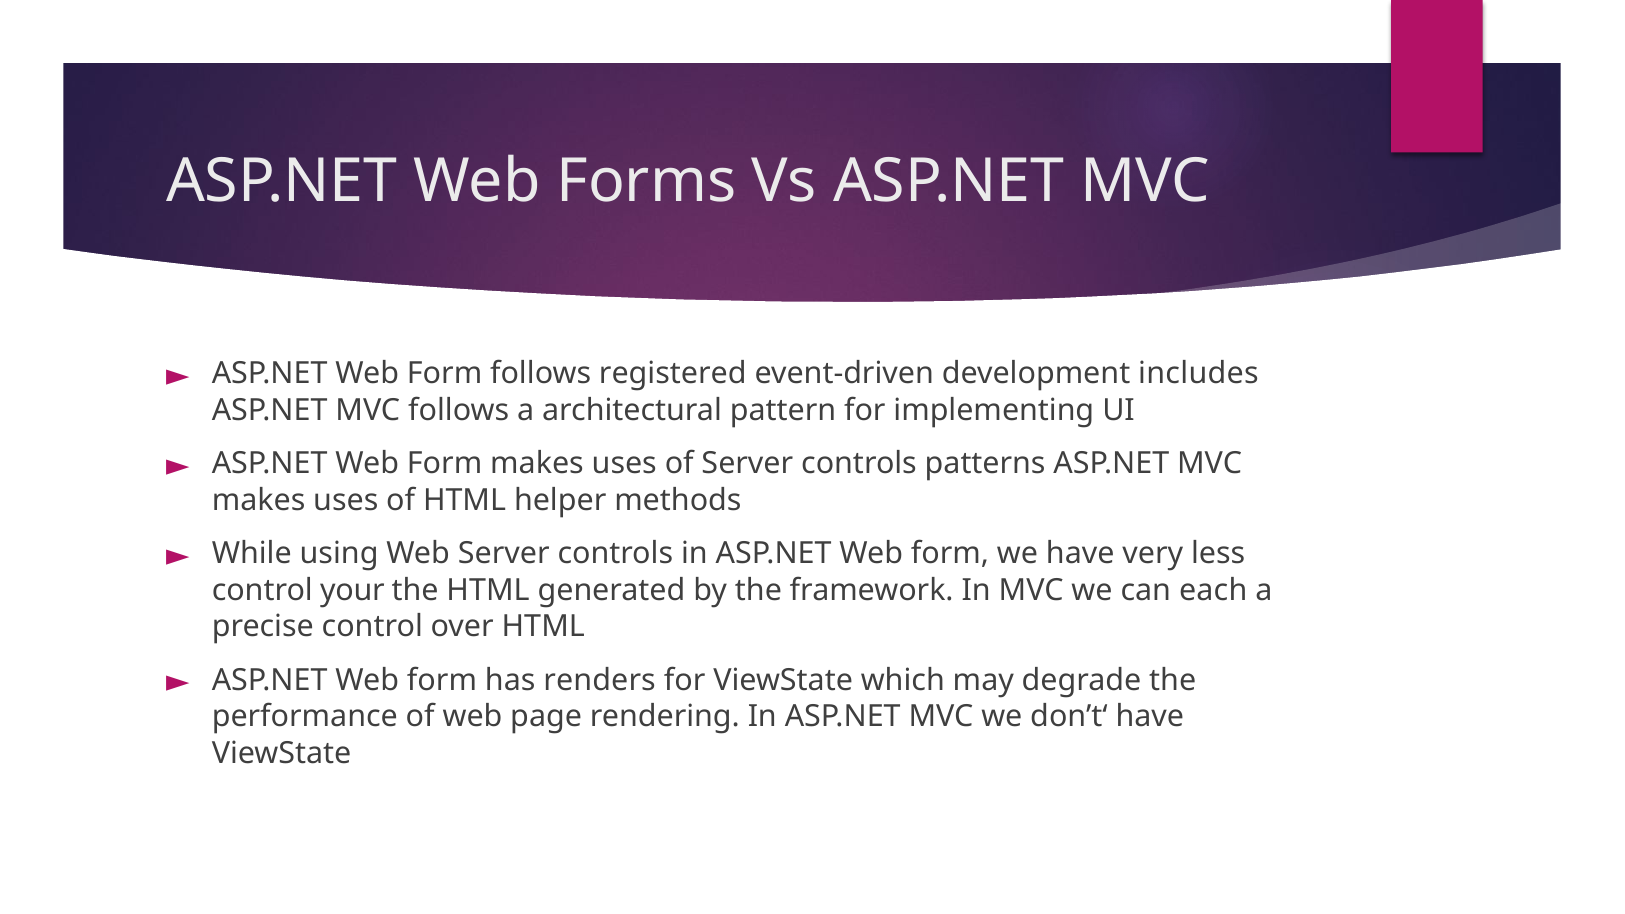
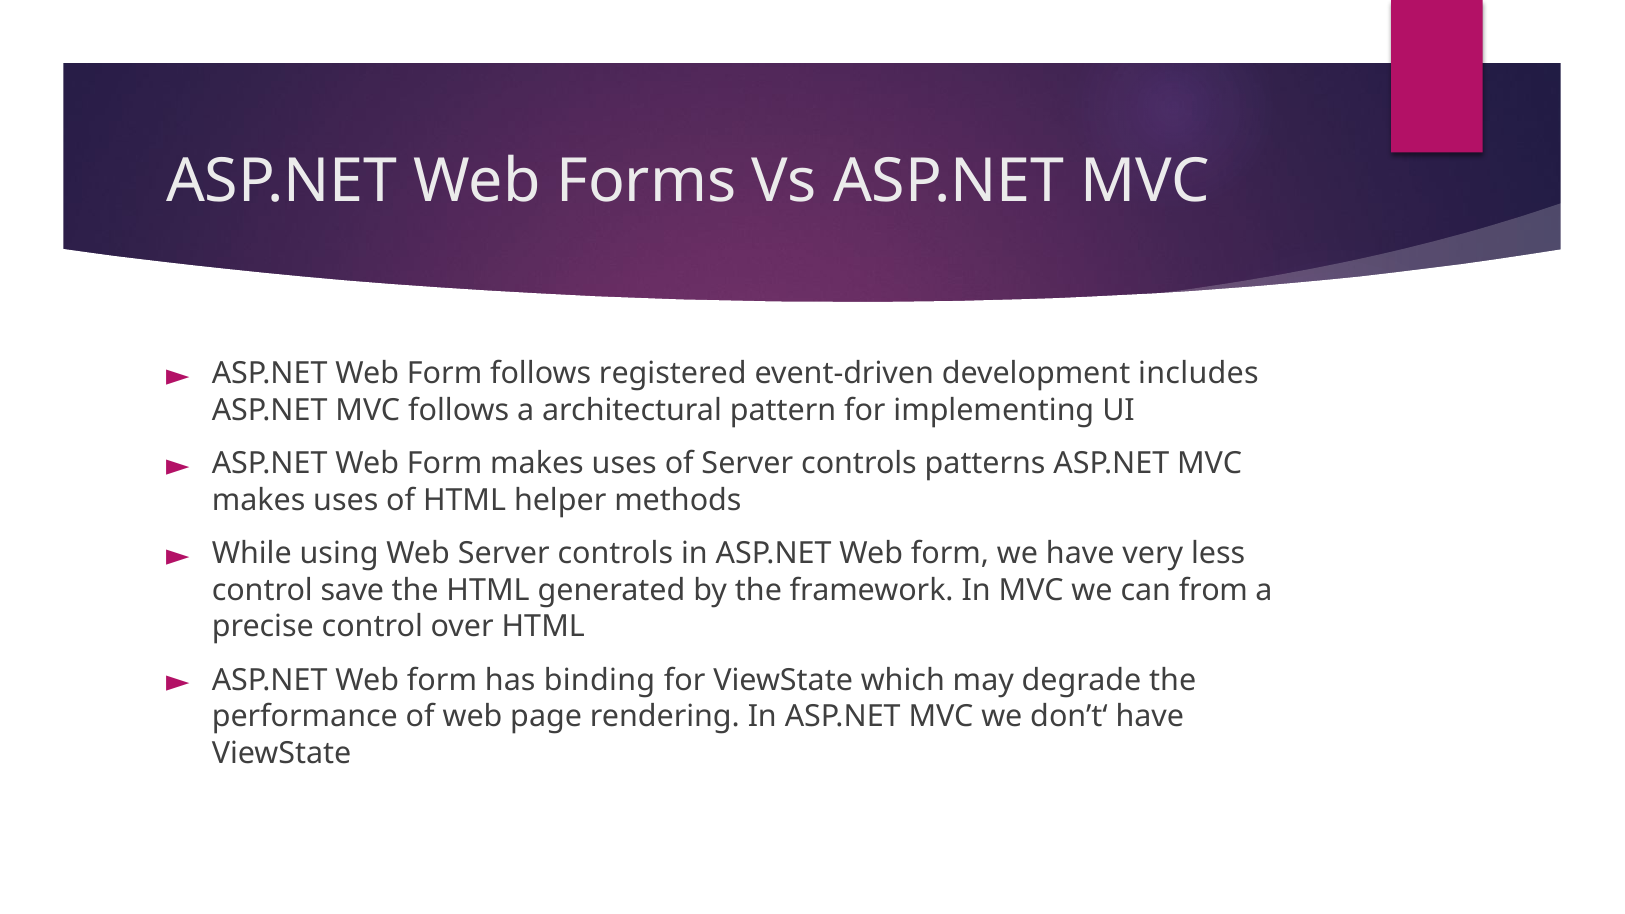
your: your -> save
each: each -> from
renders: renders -> binding
